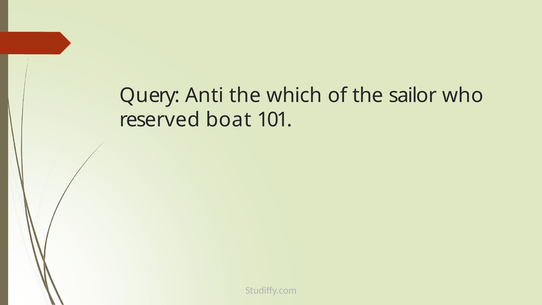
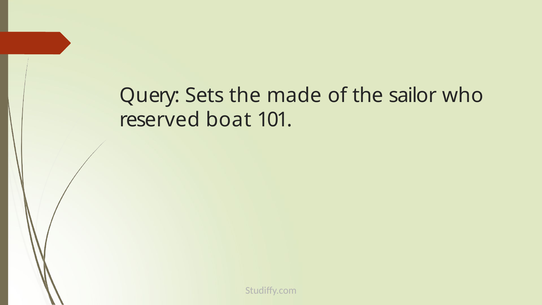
Anti: Anti -> Sets
which: which -> made
